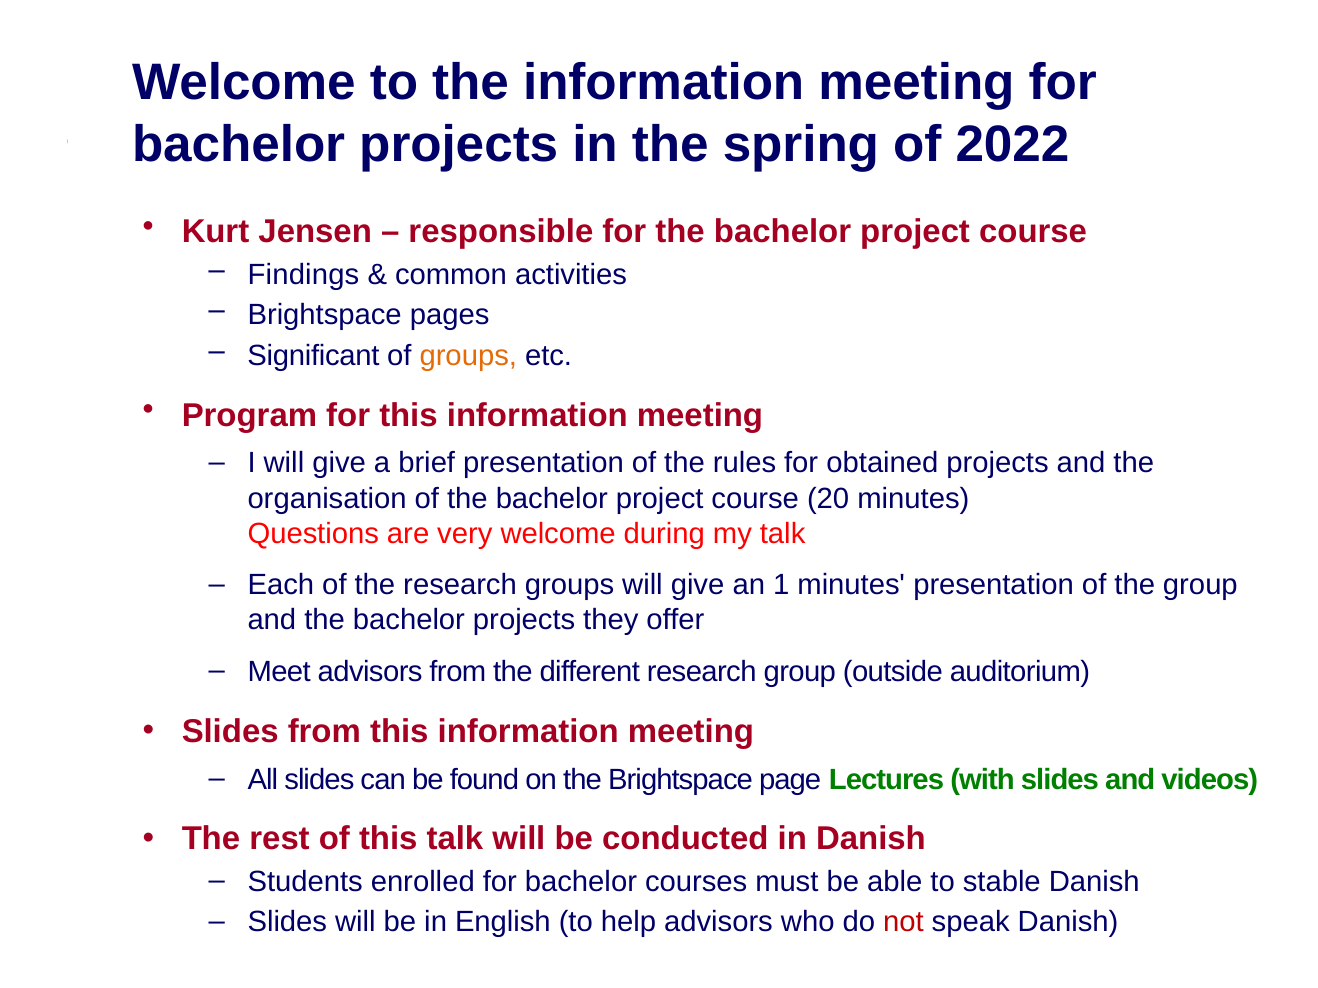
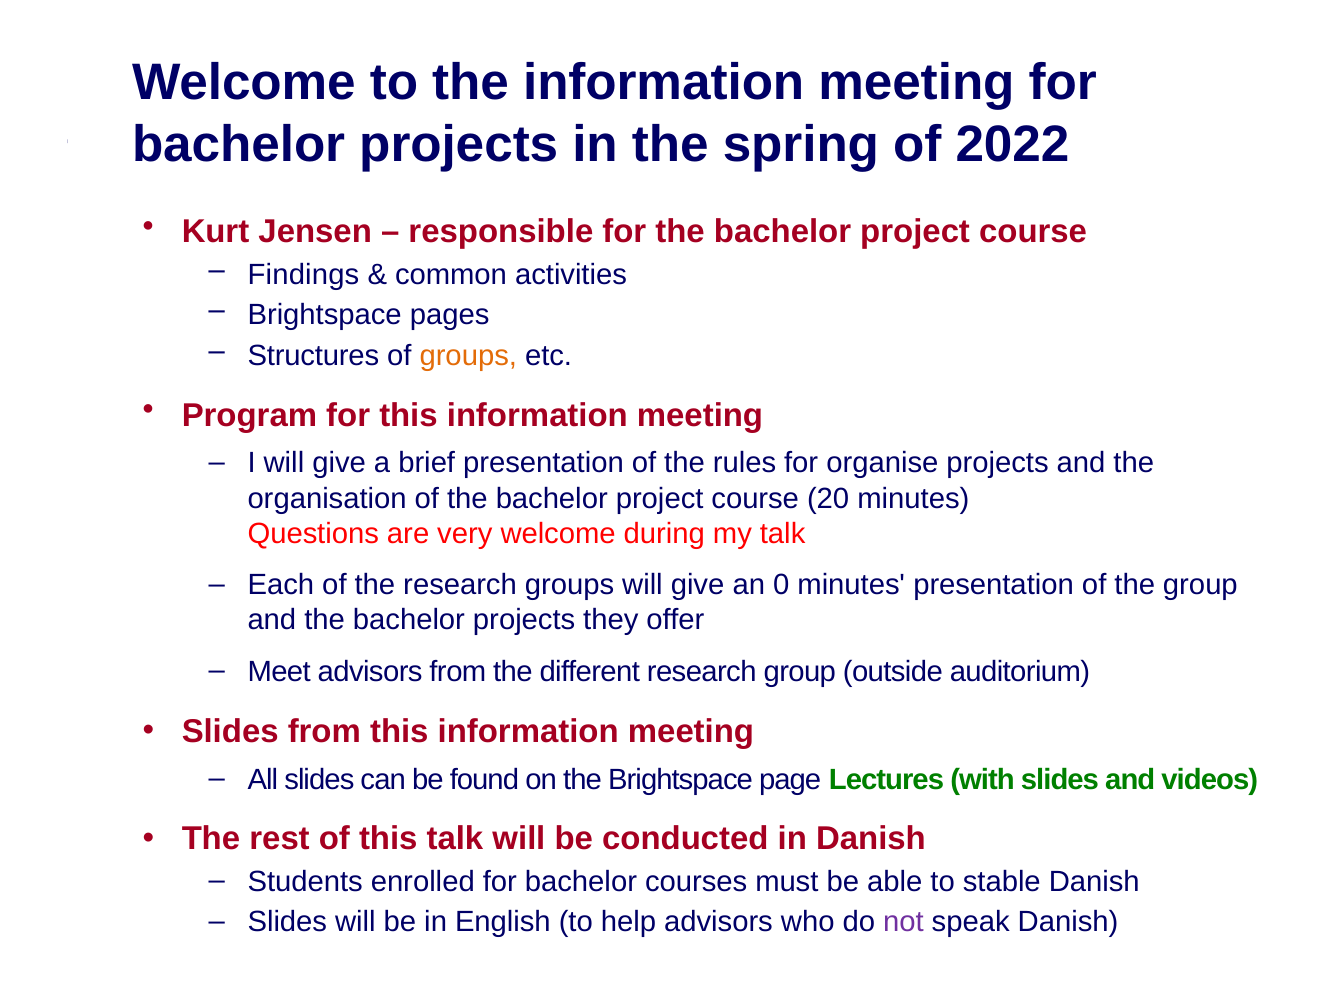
Significant: Significant -> Structures
obtained: obtained -> organise
1: 1 -> 0
not colour: red -> purple
